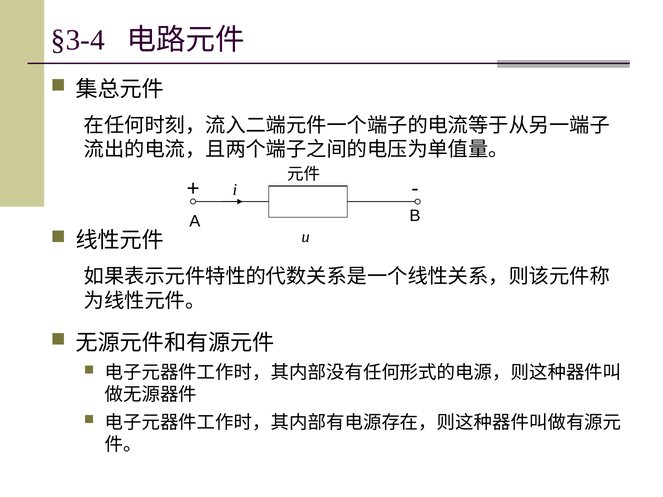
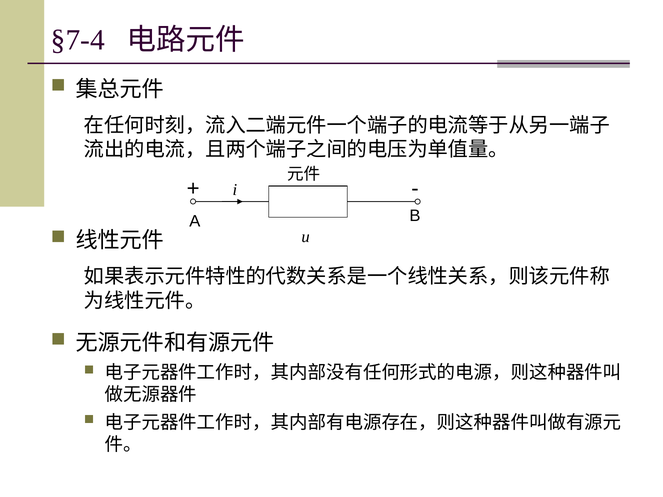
§3-4: §3-4 -> §7-4
